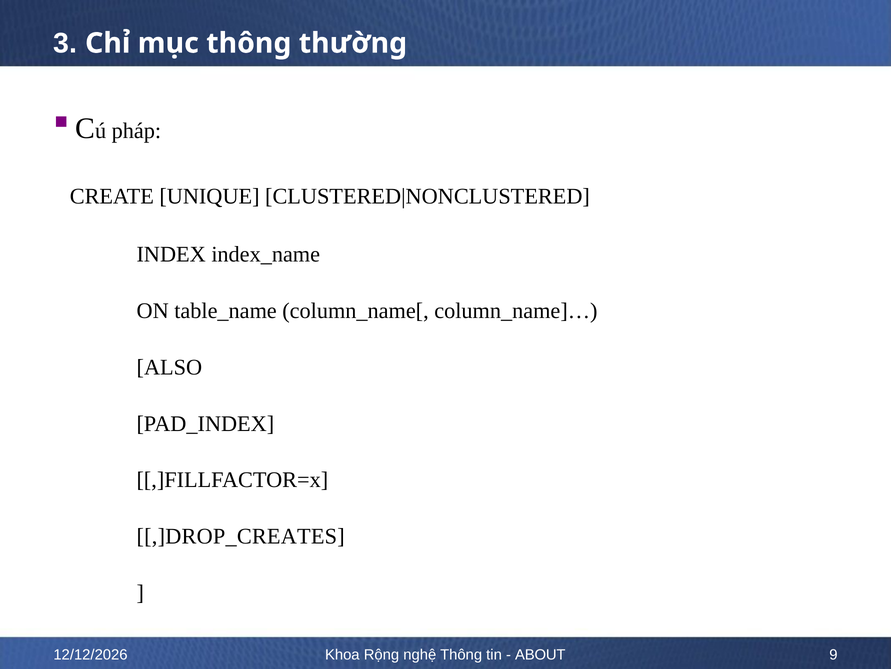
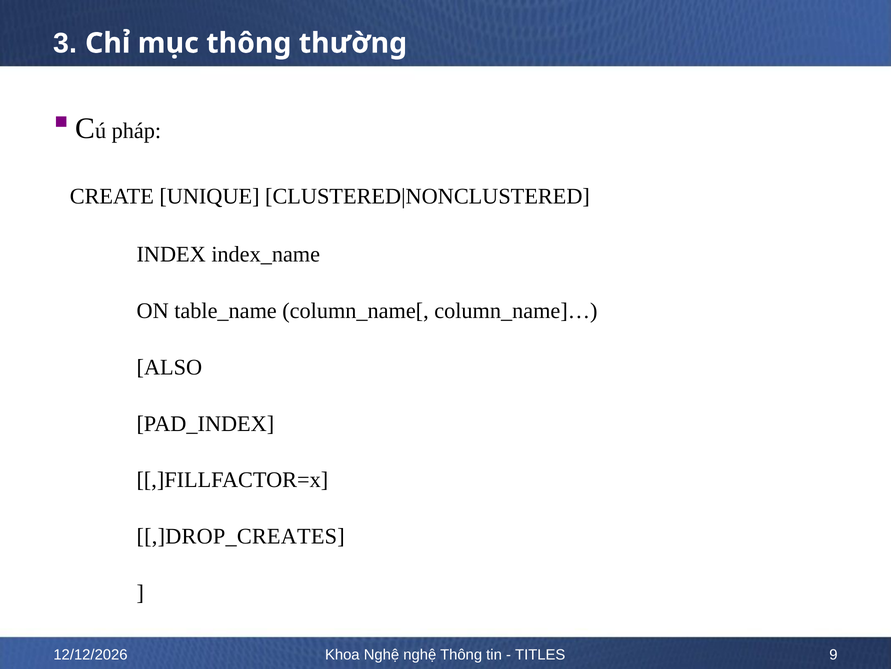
Khoa Rộng: Rộng -> Nghệ
ABOUT: ABOUT -> TITLES
